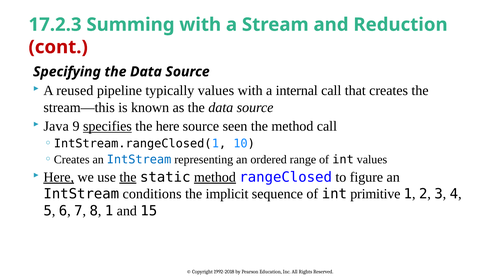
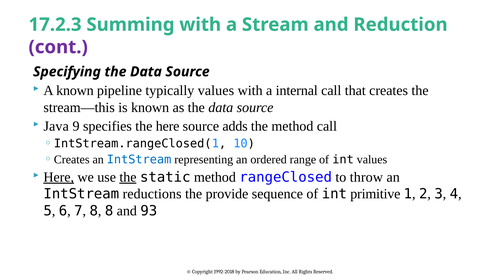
cont colour: red -> purple
A reused: reused -> known
specifies underline: present -> none
seen: seen -> adds
method at (215, 177) underline: present -> none
figure: figure -> throw
conditions: conditions -> reductions
implicit: implicit -> provide
8 1: 1 -> 8
15: 15 -> 93
